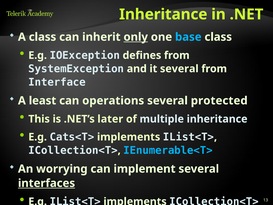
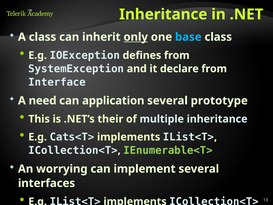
it several: several -> declare
least: least -> need
operations: operations -> application
protected: protected -> prototype
later: later -> their
IEnumerable<T> at (168, 150) colour: light blue -> light green
interfaces underline: present -> none
